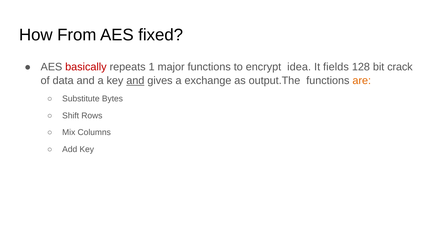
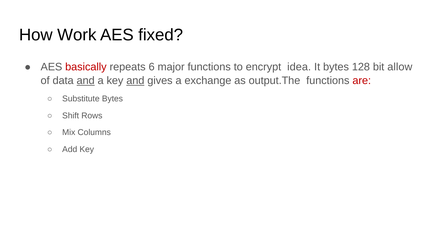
From: From -> Work
1: 1 -> 6
It fields: fields -> bytes
crack: crack -> allow
and at (86, 81) underline: none -> present
are colour: orange -> red
